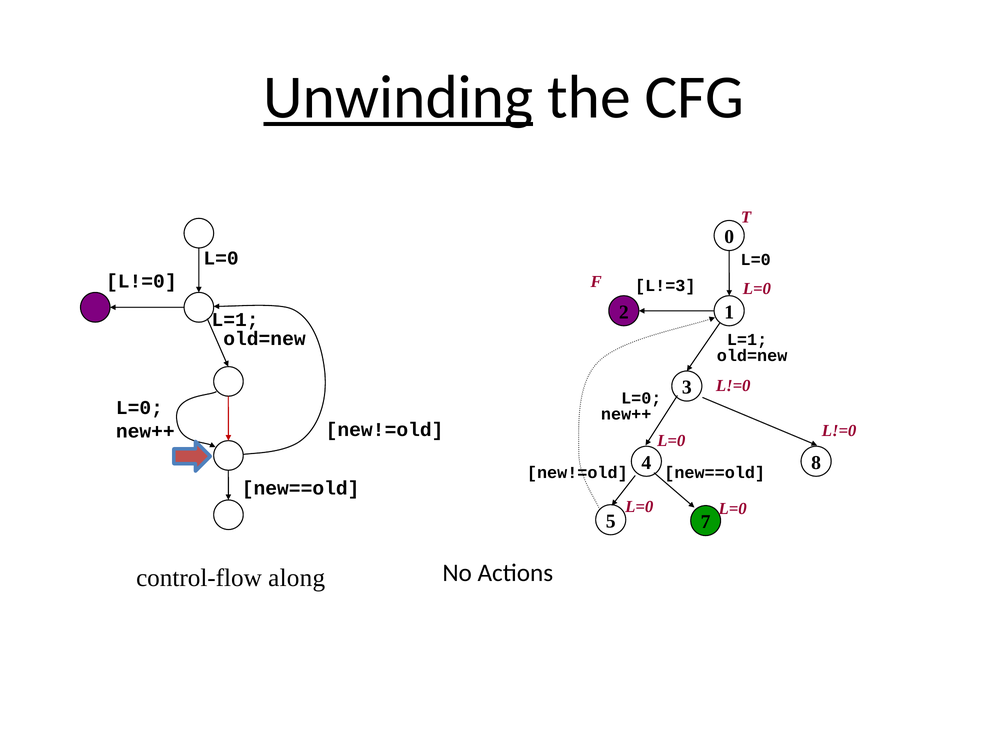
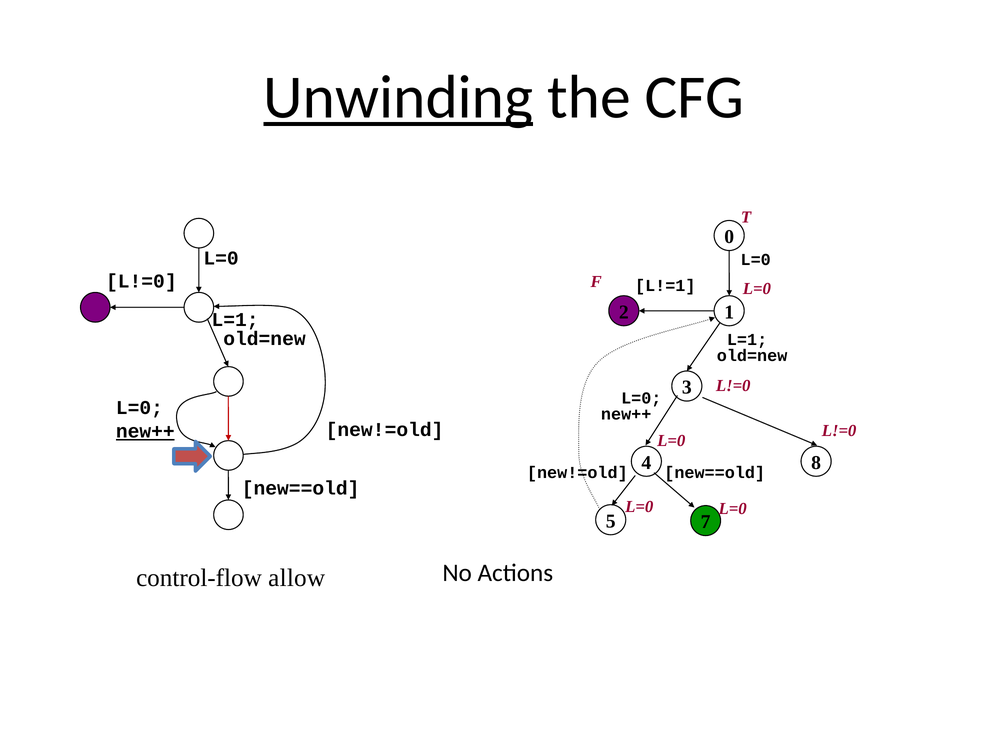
L!=3: L!=3 -> L!=1
new++ at (145, 431) underline: none -> present
along: along -> allow
